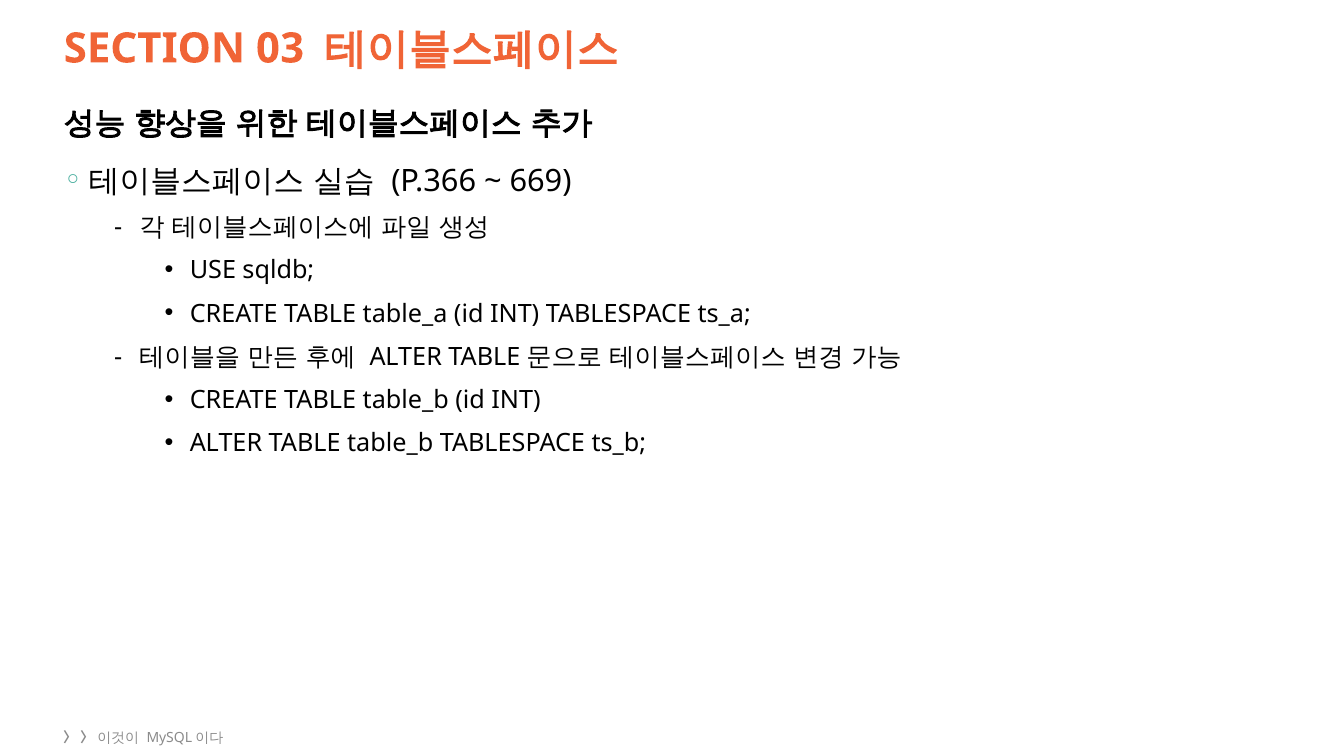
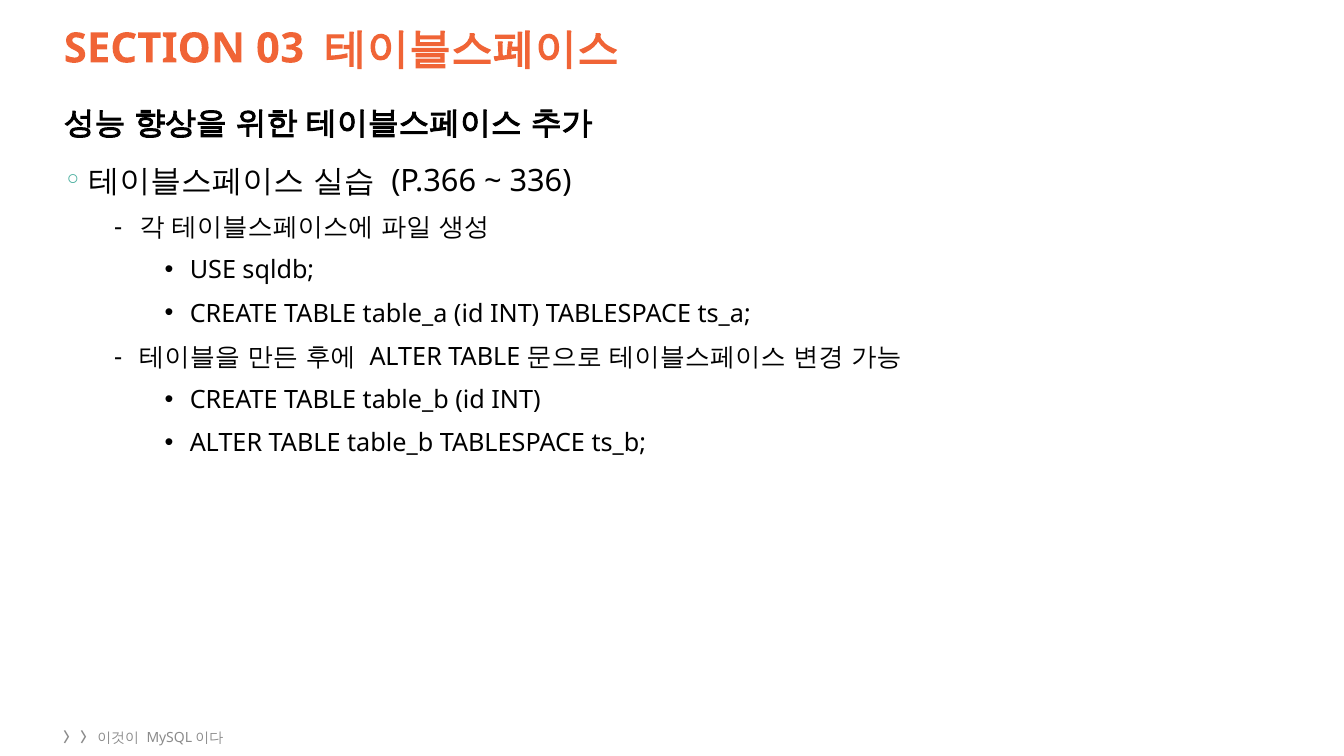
669: 669 -> 336
